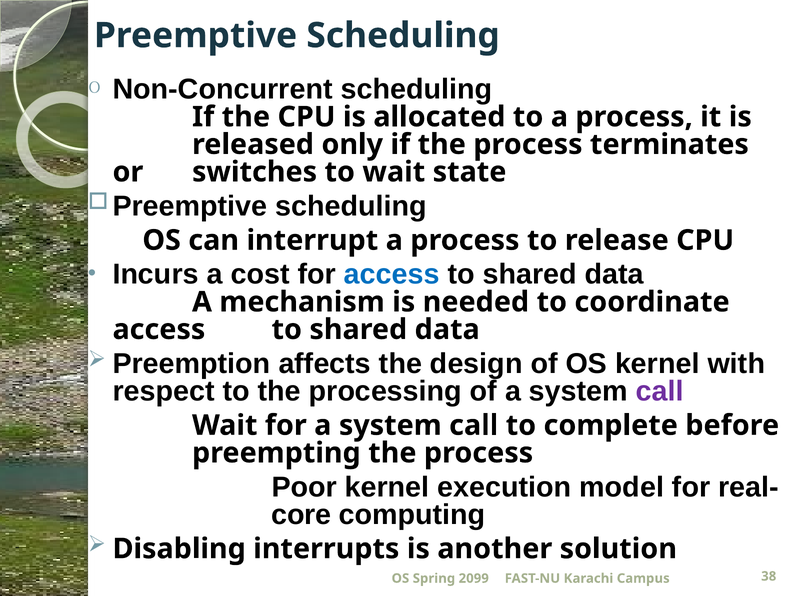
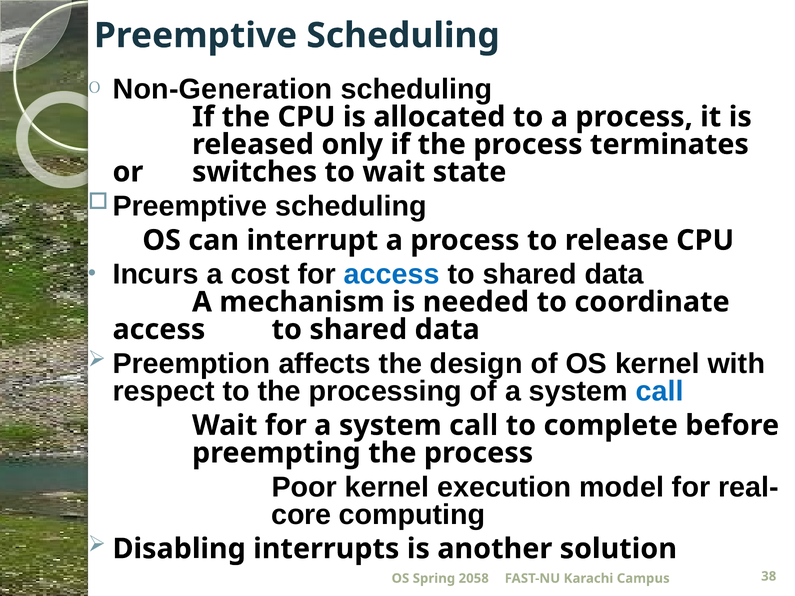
Non-Concurrent: Non-Concurrent -> Non-Generation
call at (660, 391) colour: purple -> blue
2099: 2099 -> 2058
